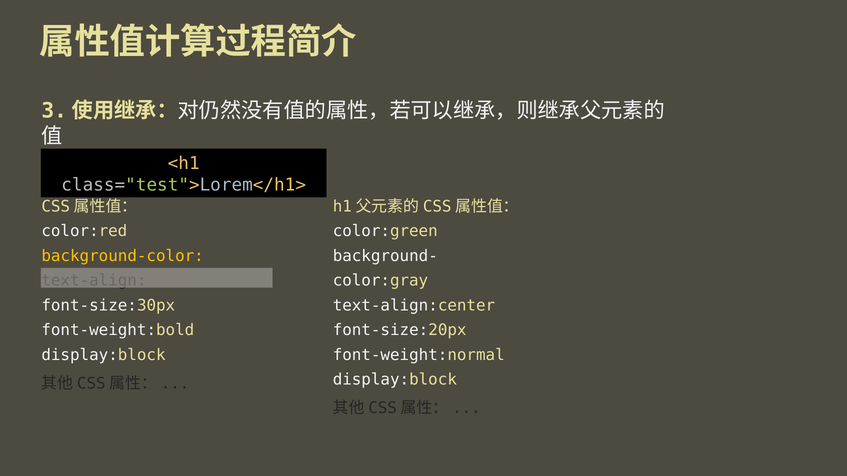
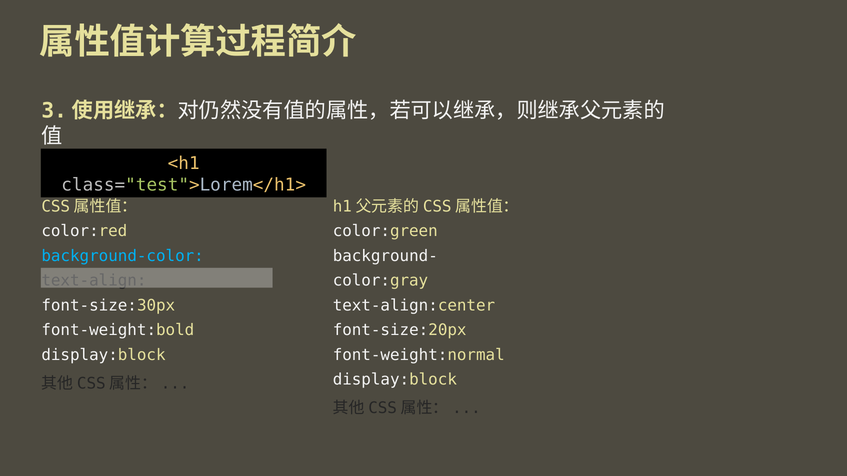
background-color colour: yellow -> light blue
